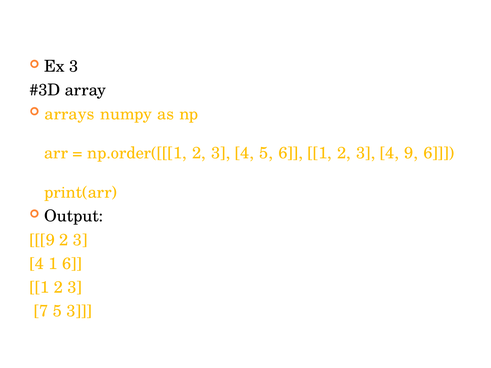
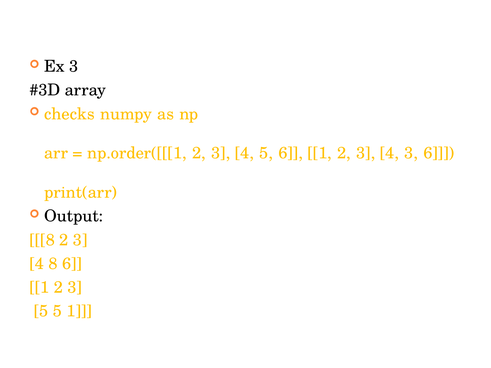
arrays: arrays -> checks
4 9: 9 -> 3
9 at (42, 240): 9 -> 8
4 1: 1 -> 8
7 at (41, 311): 7 -> 5
5 3: 3 -> 1
